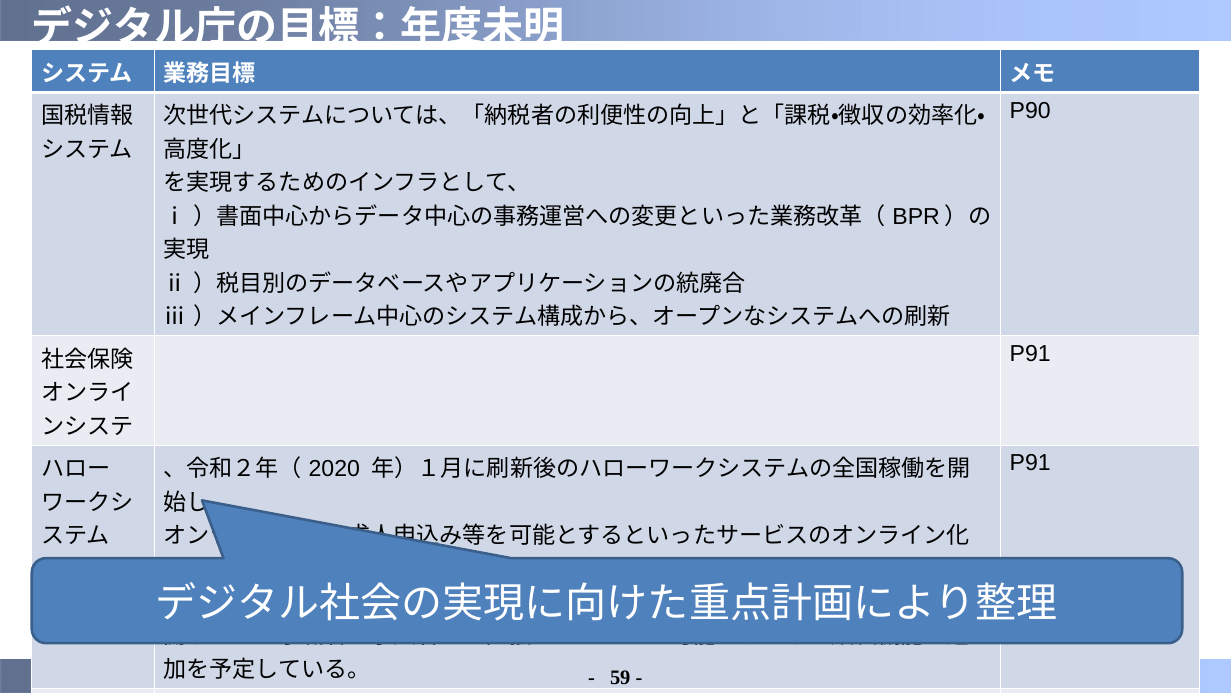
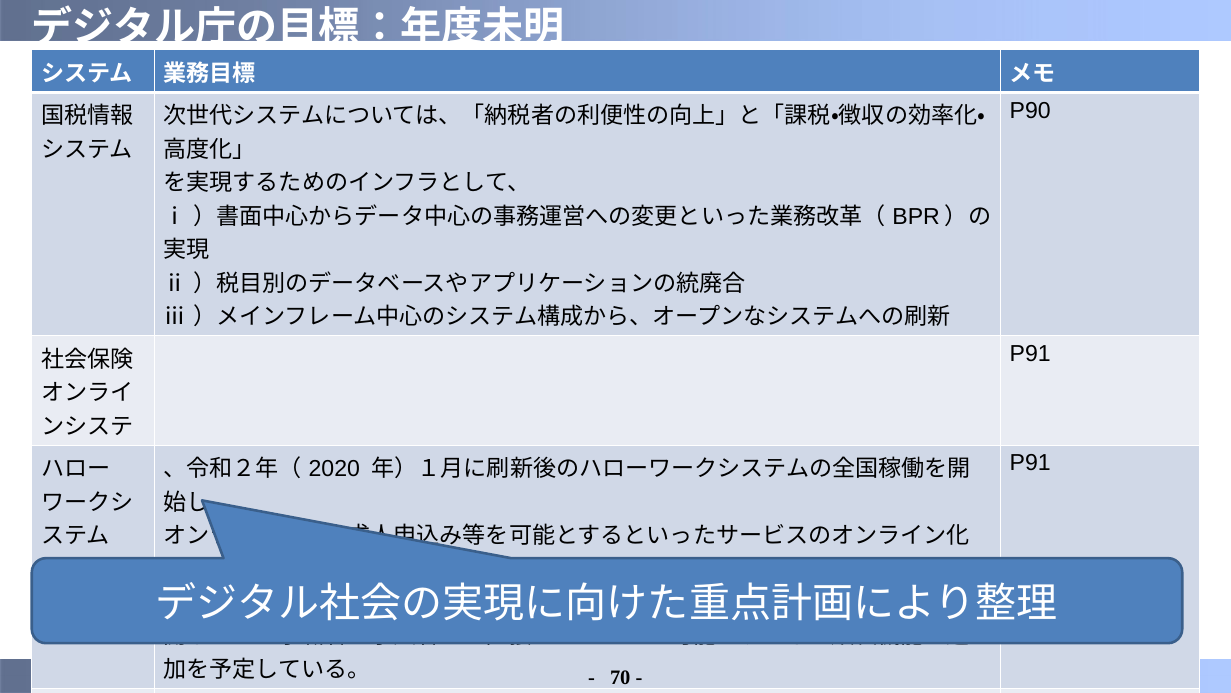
59: 59 -> 70
